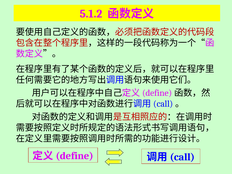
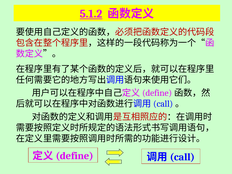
5.1.2 underline: none -> present
